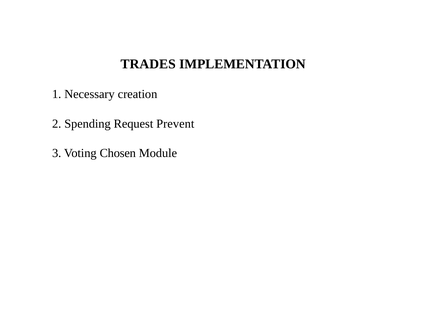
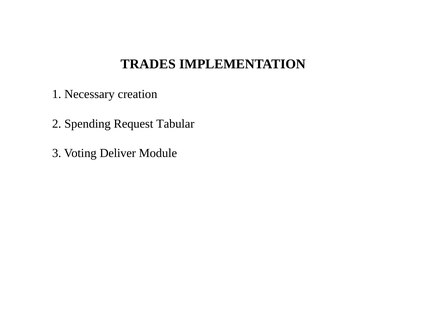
Prevent: Prevent -> Tabular
Chosen: Chosen -> Deliver
